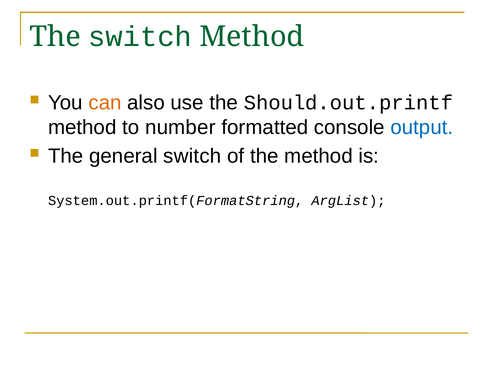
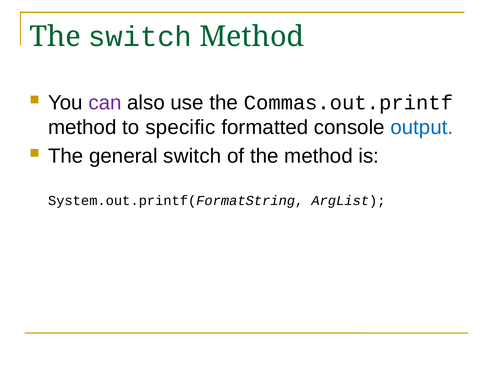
can colour: orange -> purple
Should.out.printf: Should.out.printf -> Commas.out.printf
number: number -> specific
